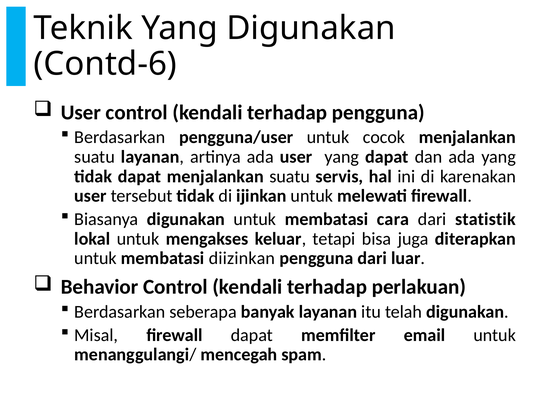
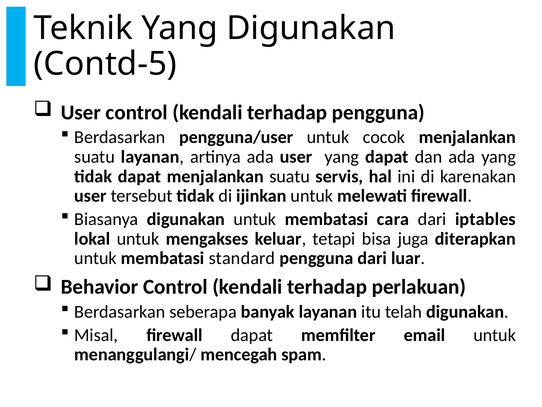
Contd-6: Contd-6 -> Contd-5
statistik: statistik -> iptables
diizinkan: diizinkan -> standard
